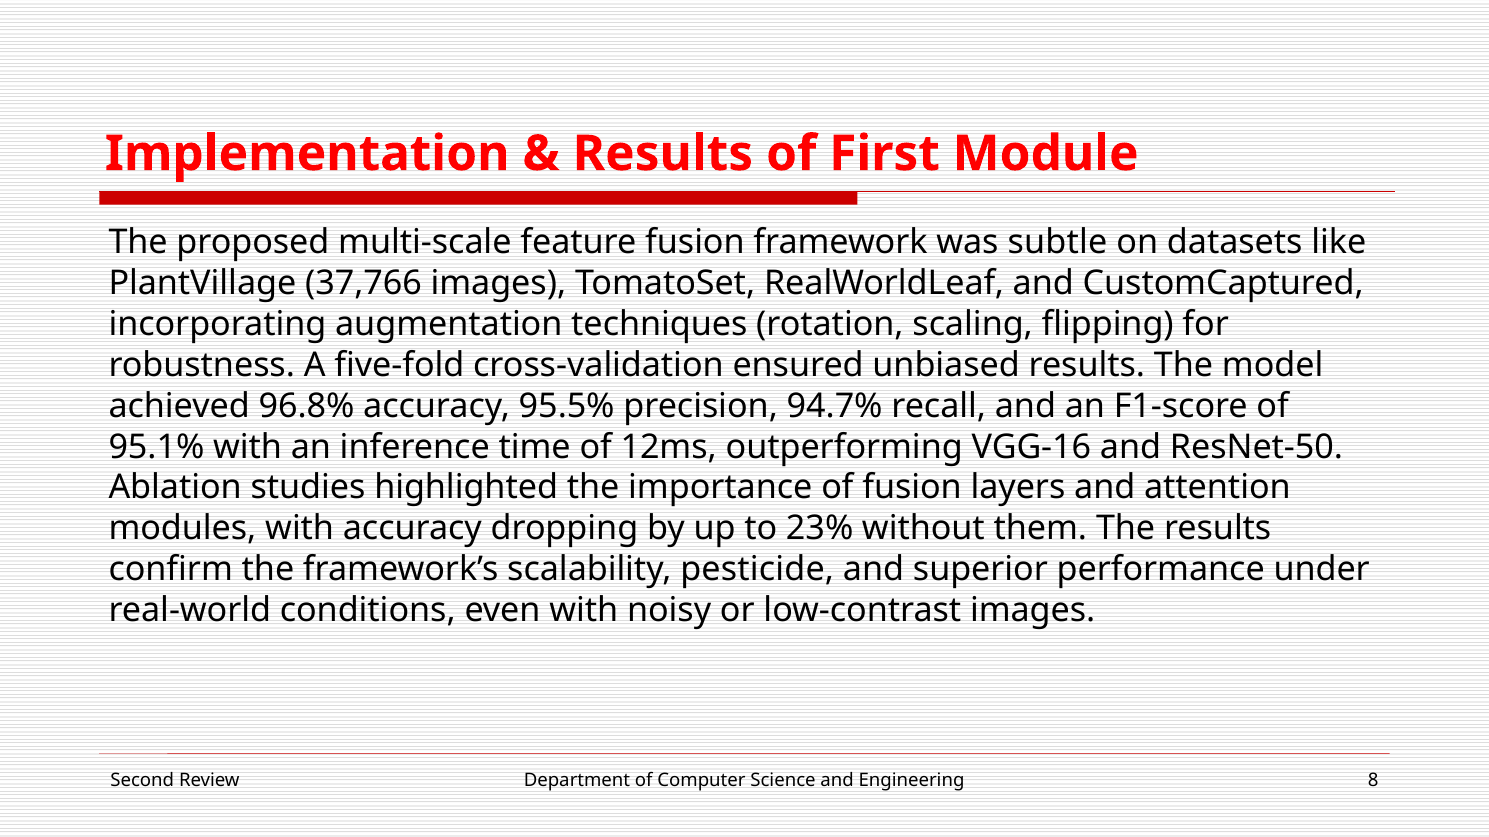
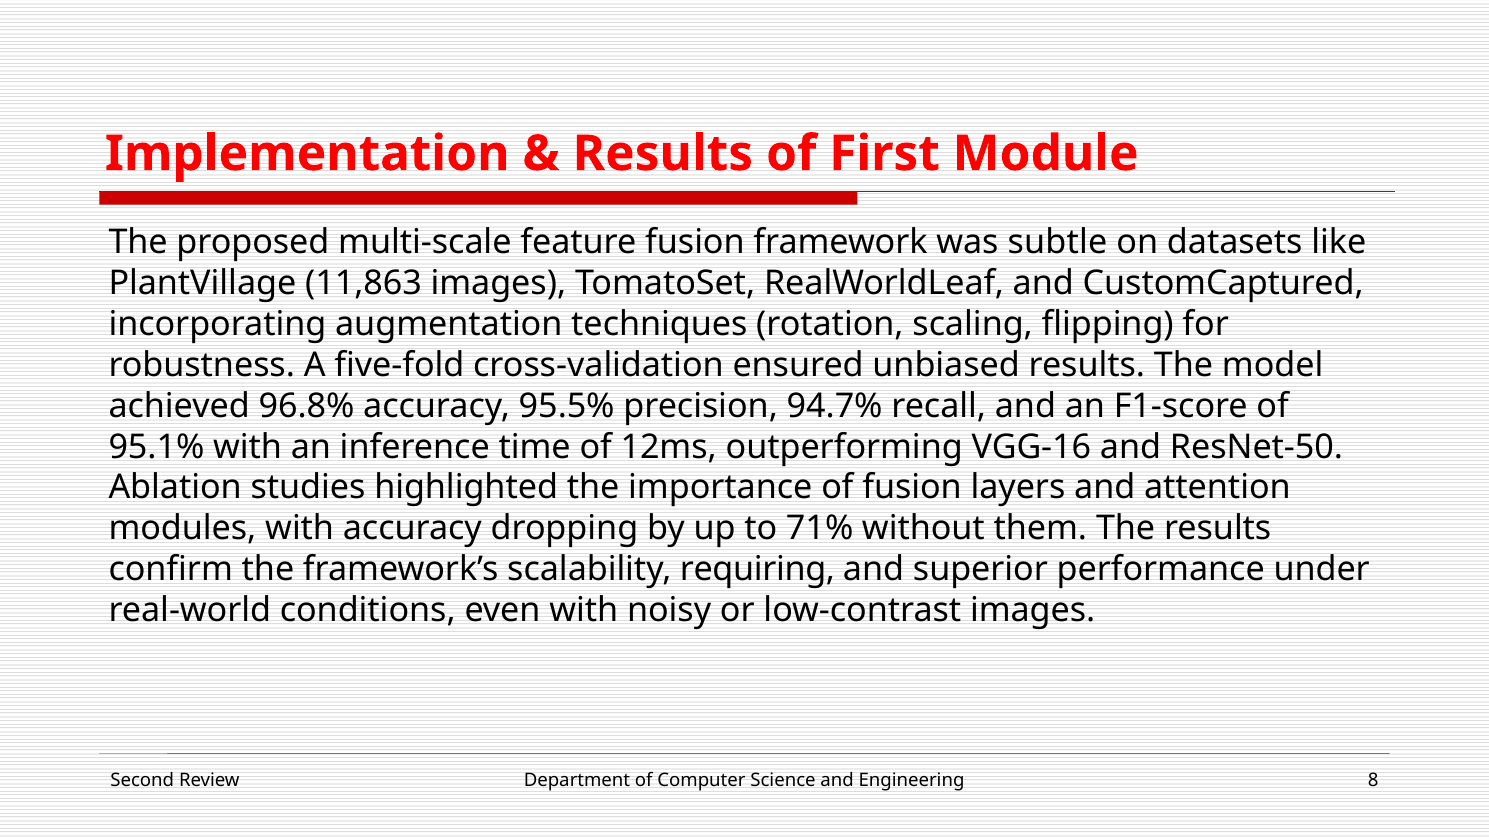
37,766: 37,766 -> 11,863
23%: 23% -> 71%
pesticide: pesticide -> requiring
